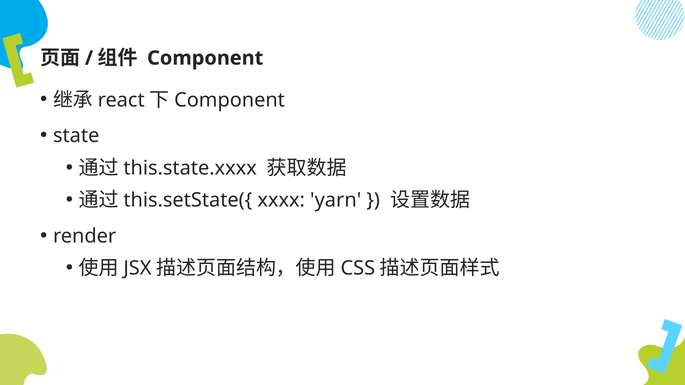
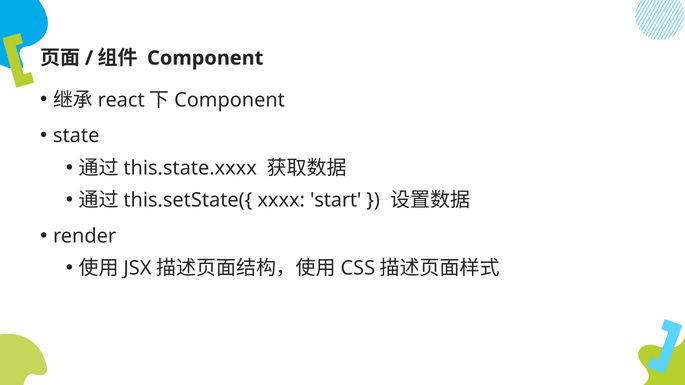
yarn: yarn -> start
